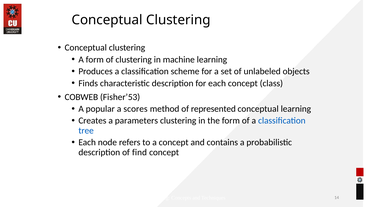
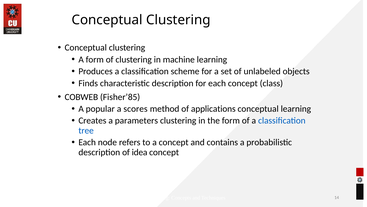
Fisher’53: Fisher’53 -> Fisher’85
represented: represented -> applications
find: find -> idea
